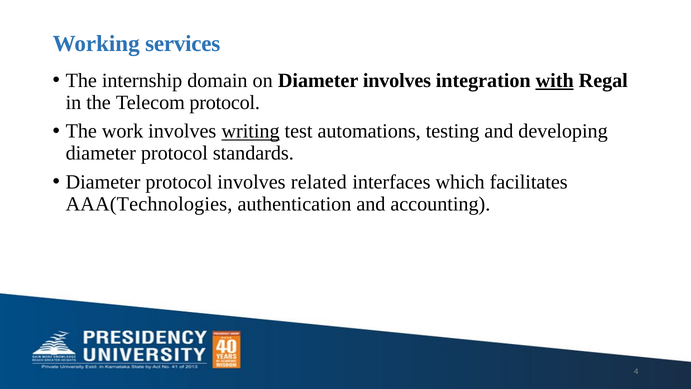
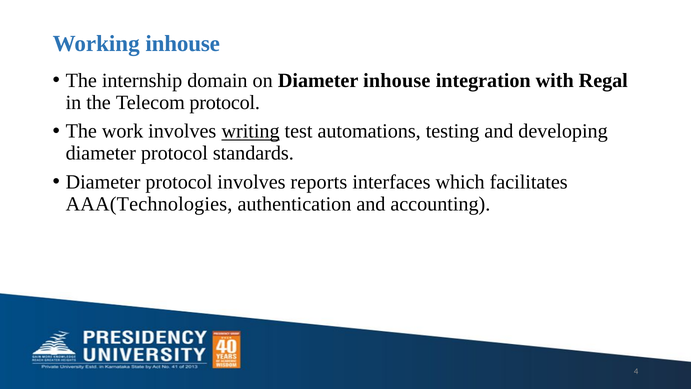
Working services: services -> inhouse
Diameter involves: involves -> inhouse
with underline: present -> none
related: related -> reports
